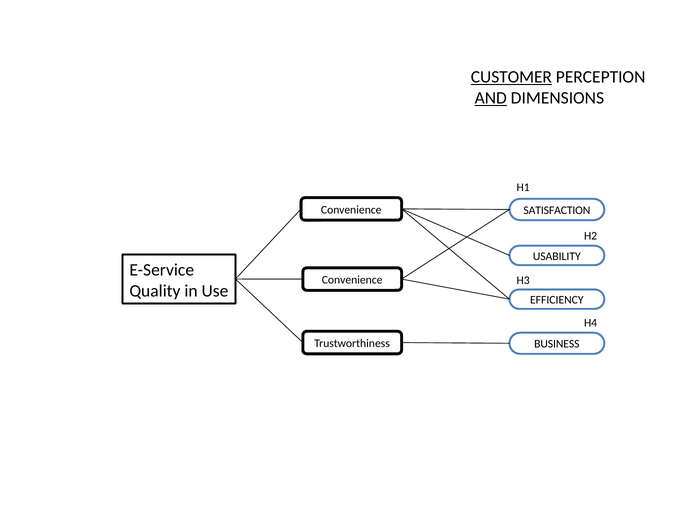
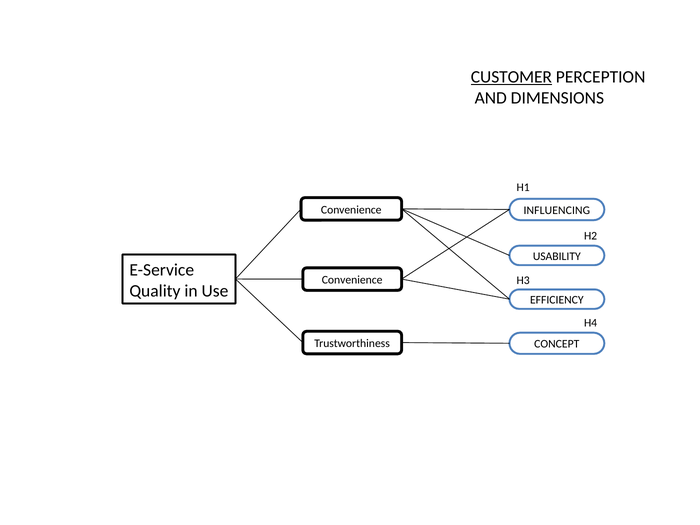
AND underline: present -> none
SATISFACTION: SATISFACTION -> INFLUENCING
BUSINESS: BUSINESS -> CONCEPT
